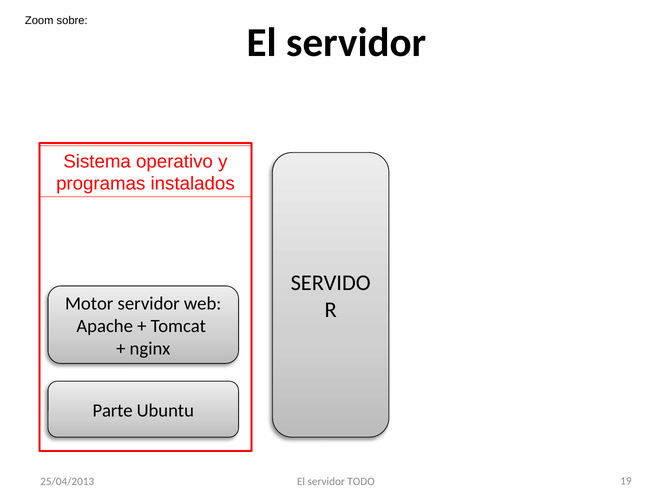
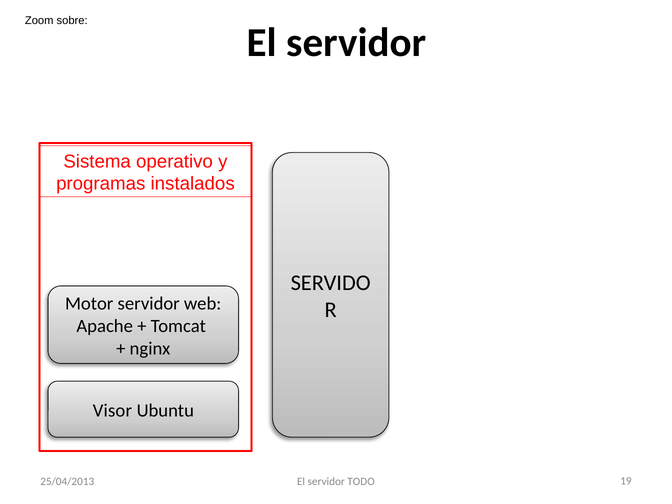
Parte: Parte -> Visor
